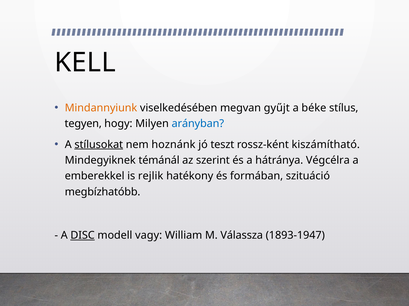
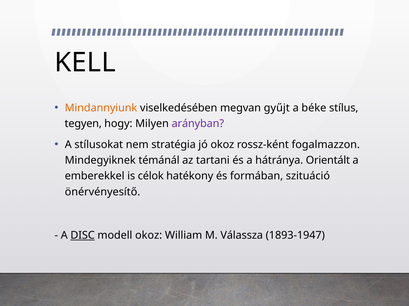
arányban colour: blue -> purple
stílusokat underline: present -> none
hoznánk: hoznánk -> stratégia
jó teszt: teszt -> okoz
kiszámítható: kiszámítható -> fogalmazzon
szerint: szerint -> tartani
Végcélra: Végcélra -> Orientált
rejlik: rejlik -> célok
megbízhatóbb: megbízhatóbb -> önérvényesítő
modell vagy: vagy -> okoz
